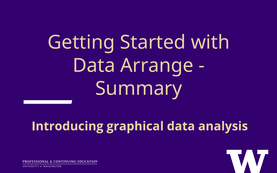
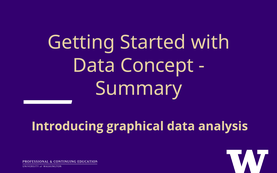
Arrange: Arrange -> Concept
